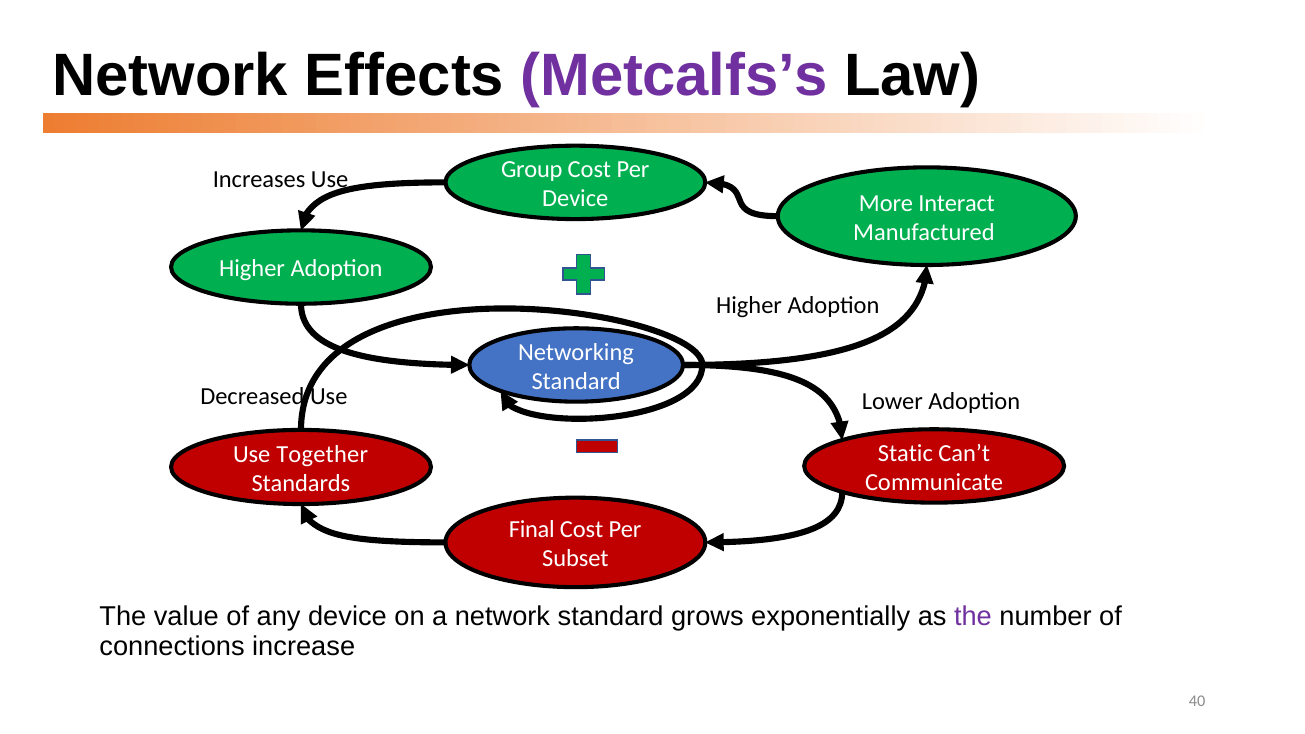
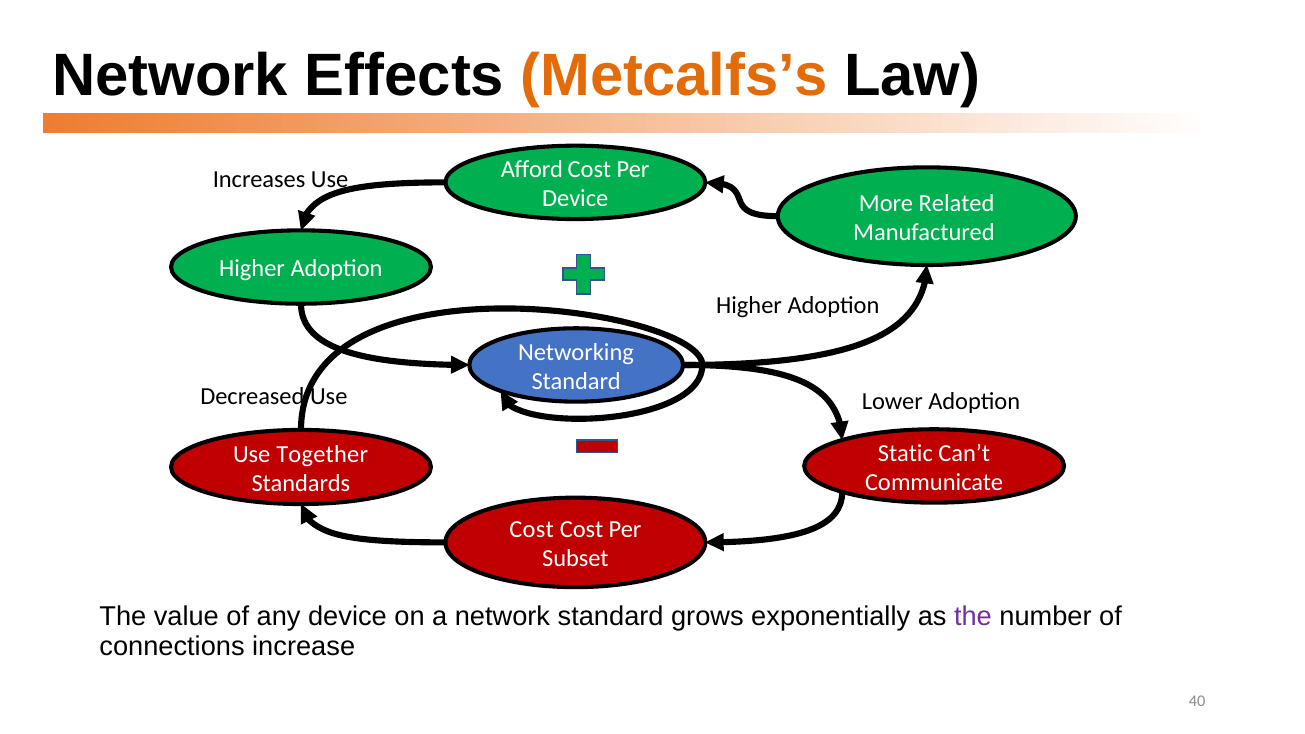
Metcalfs’s colour: purple -> orange
Group: Group -> Afford
Interact: Interact -> Related
Final at (532, 529): Final -> Cost
